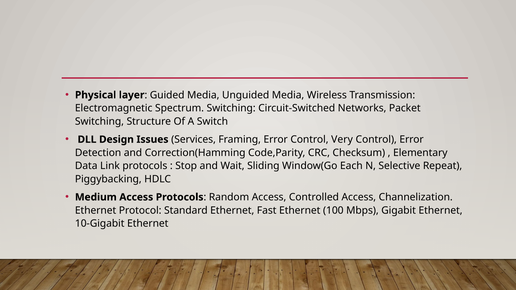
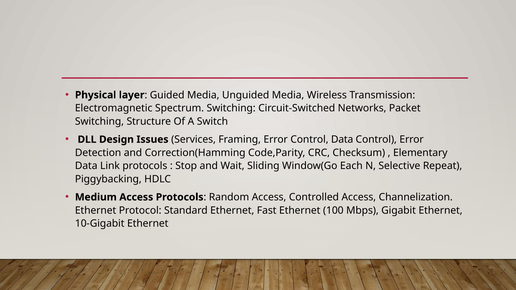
Control Very: Very -> Data
